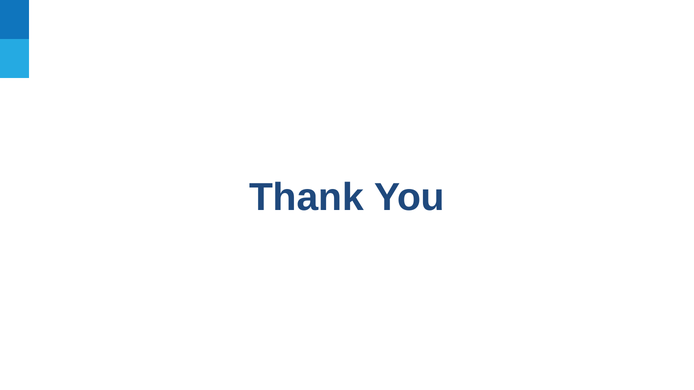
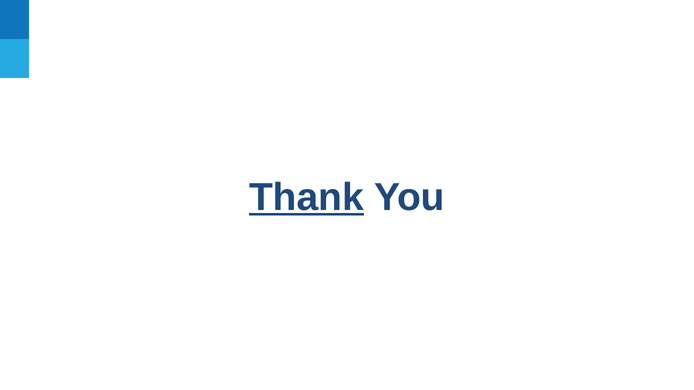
Thank underline: none -> present
